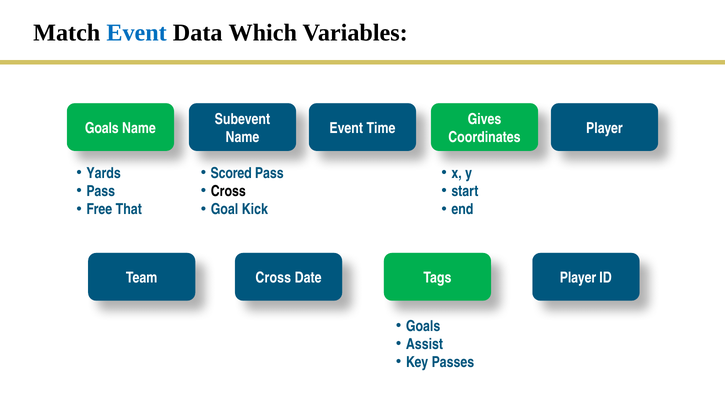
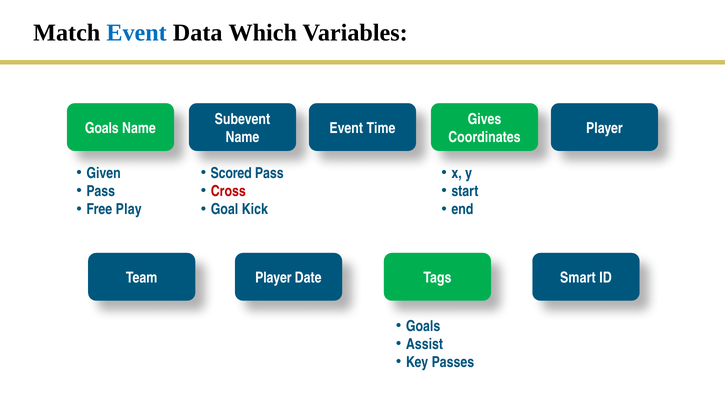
Yards: Yards -> Given
Cross at (228, 191) colour: black -> red
That: That -> Play
Team Cross: Cross -> Player
Player at (578, 278): Player -> Smart
